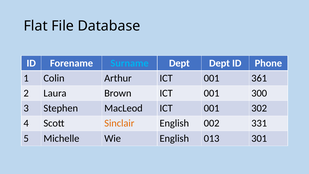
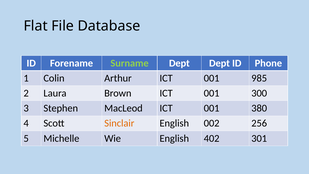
Surname colour: light blue -> light green
361: 361 -> 985
302: 302 -> 380
331: 331 -> 256
013: 013 -> 402
